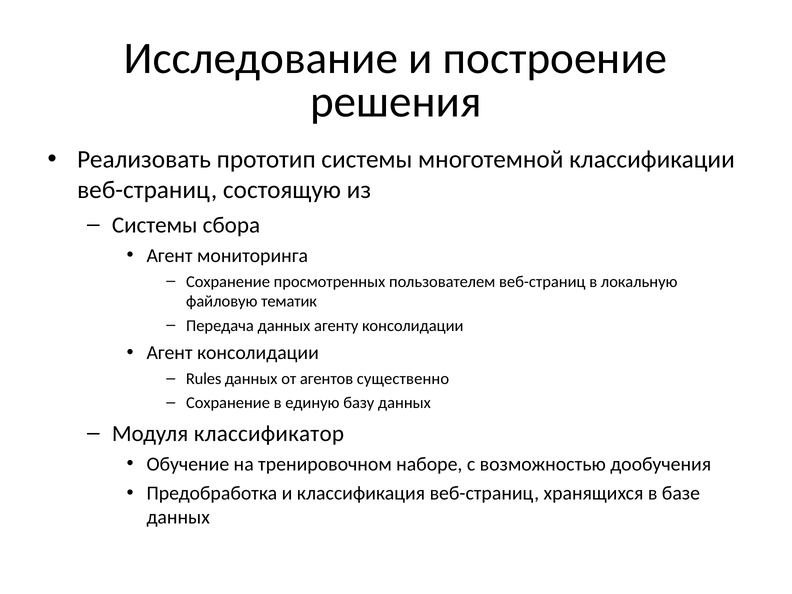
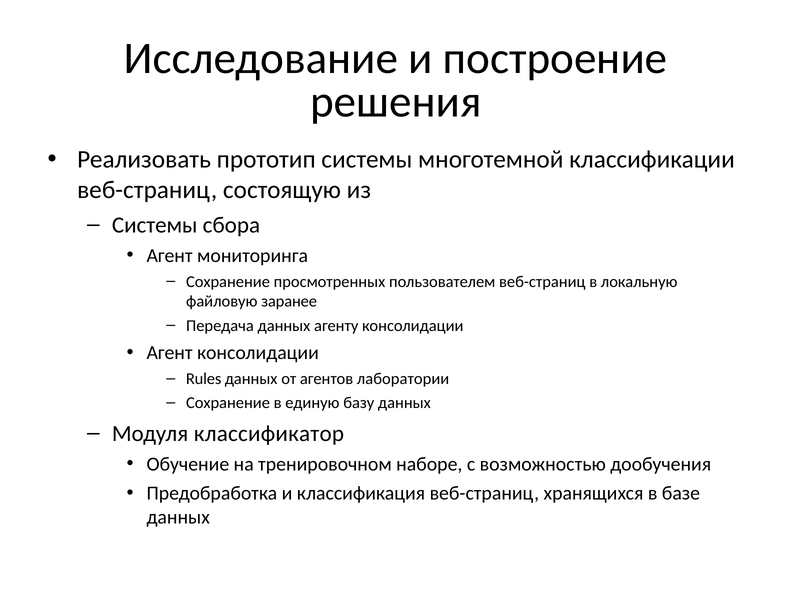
тематик: тематик -> заранее
существенно: существенно -> лаборатории
